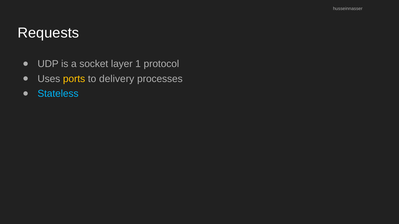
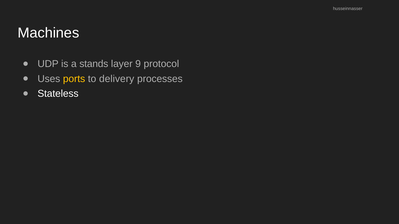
Requests: Requests -> Machines
socket: socket -> stands
1: 1 -> 9
Stateless colour: light blue -> white
